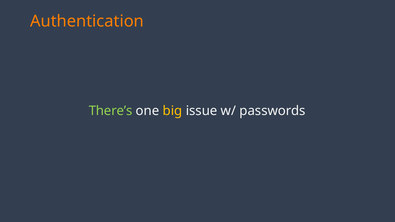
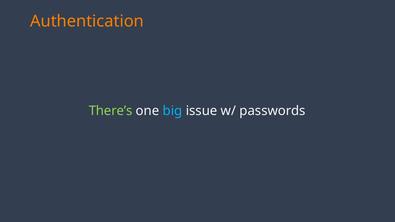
big colour: yellow -> light blue
